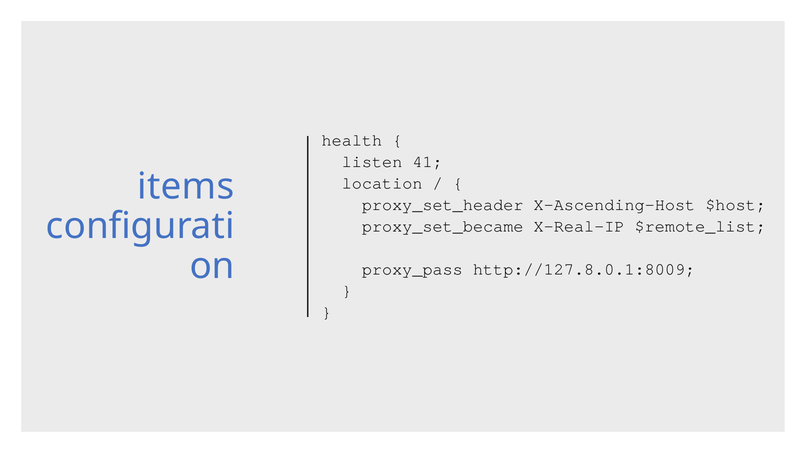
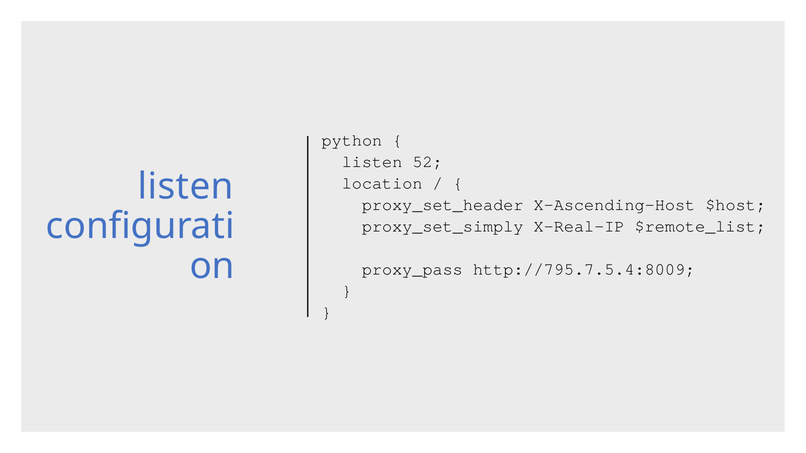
health: health -> python
41: 41 -> 52
items at (186, 186): items -> listen
proxy_set_became: proxy_set_became -> proxy_set_simply
http://127.8.0.1:8009: http://127.8.0.1:8009 -> http://795.7.5.4:8009
